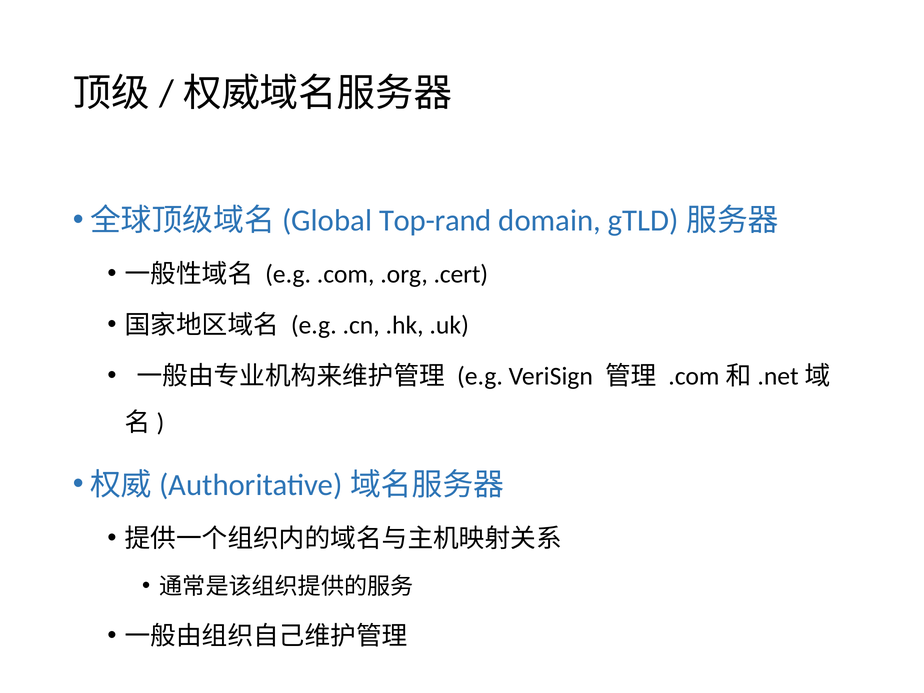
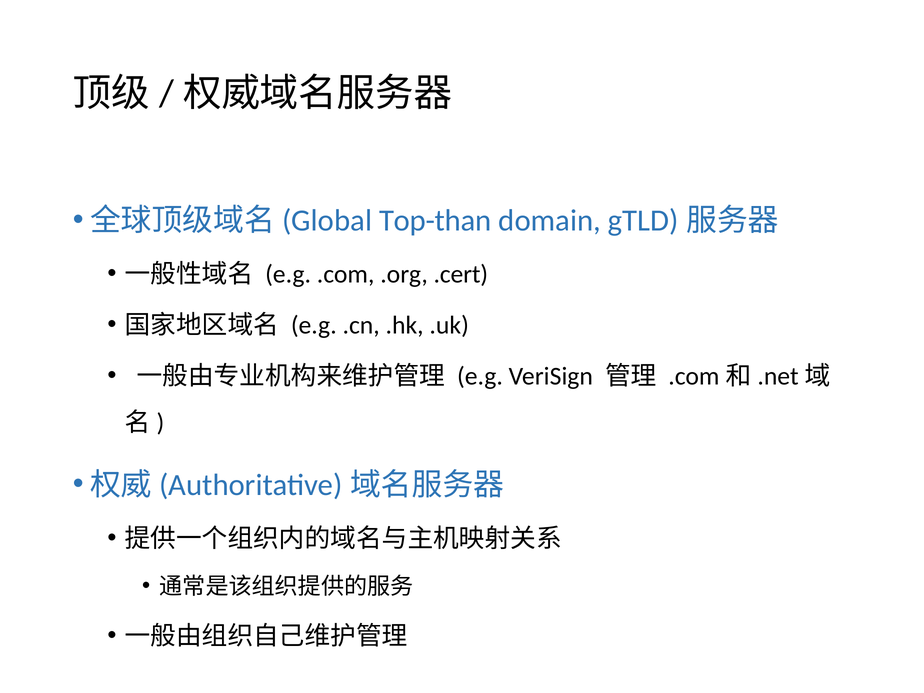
Top-rand: Top-rand -> Top-than
